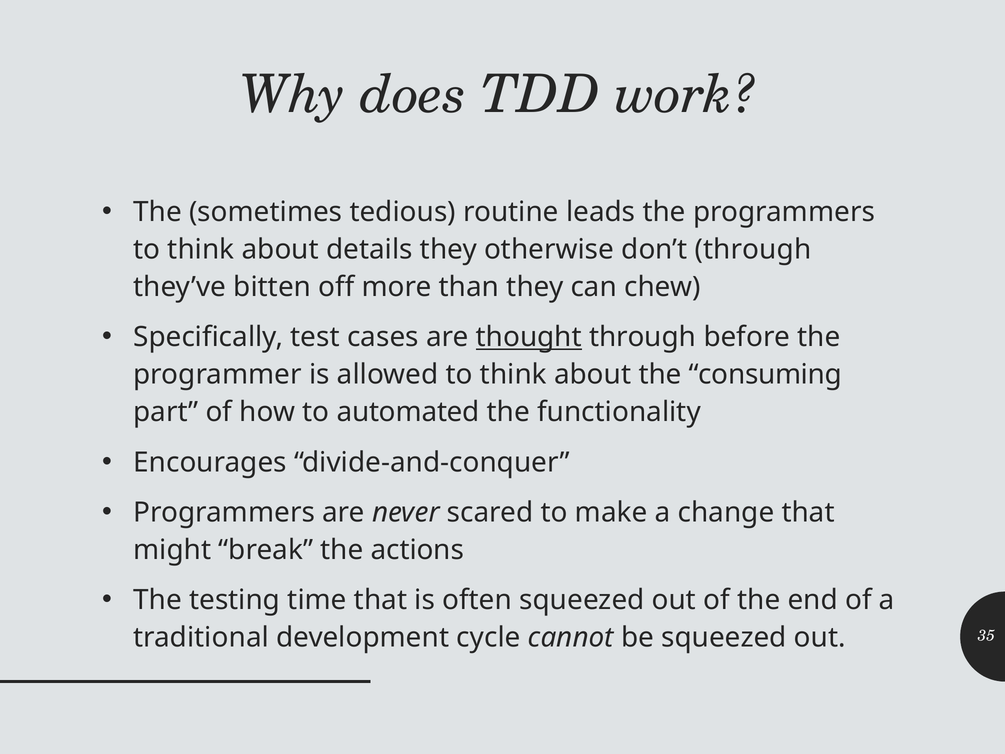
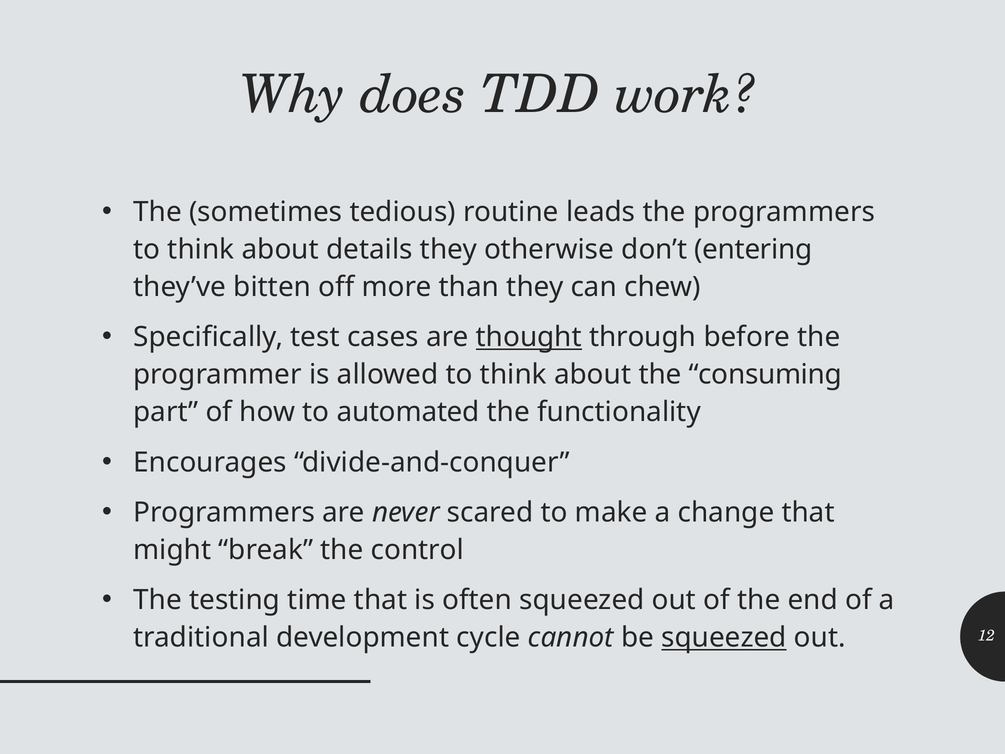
don’t through: through -> entering
actions: actions -> control
squeezed at (724, 637) underline: none -> present
35: 35 -> 12
